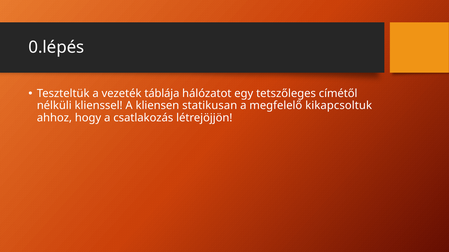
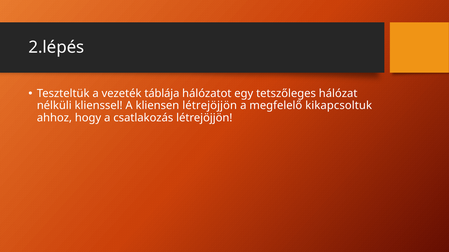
0.lépés: 0.lépés -> 2.lépés
címétől: címétől -> hálózat
kliensen statikusan: statikusan -> létrejöjjön
